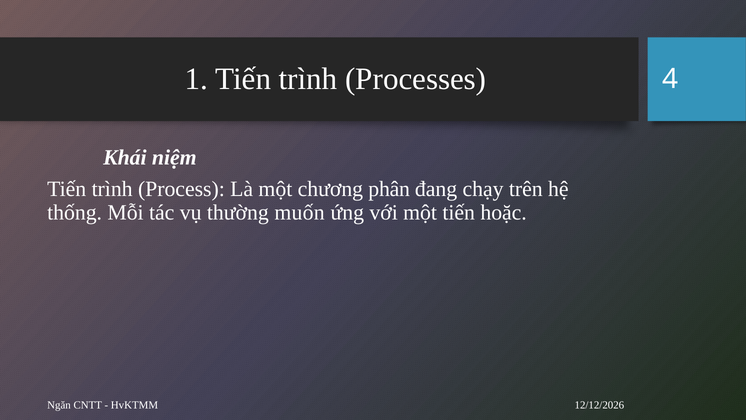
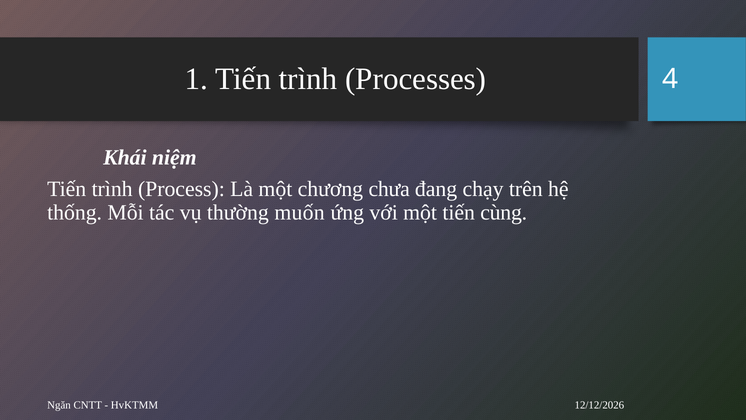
phân: phân -> chưa
hoặc: hoặc -> cùng
